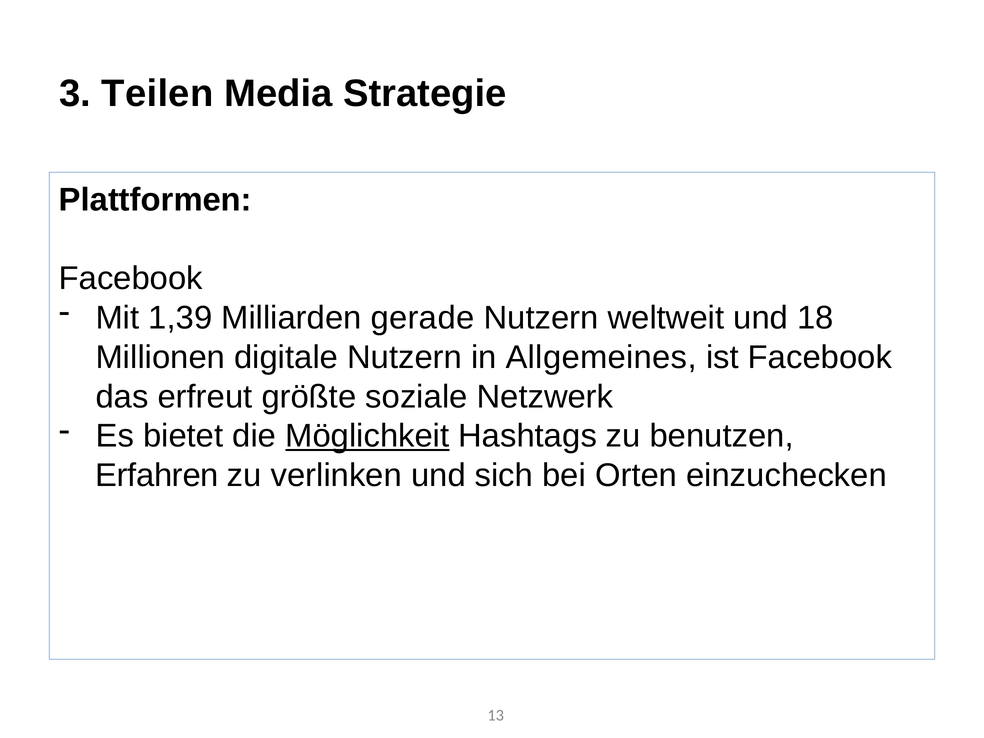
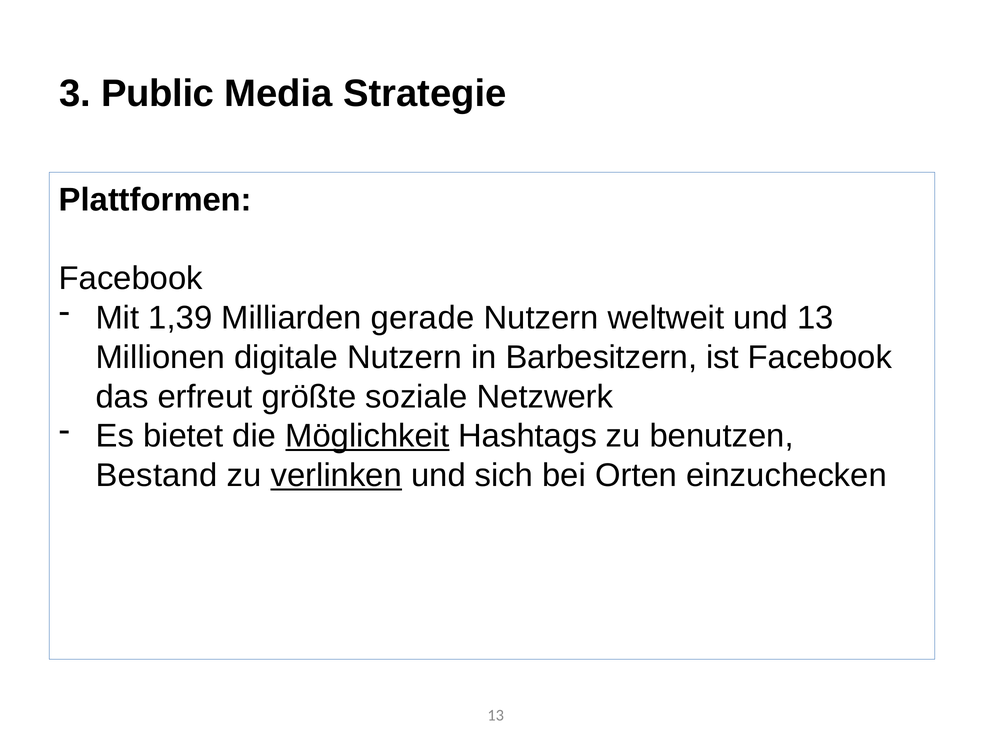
Teilen: Teilen -> Public
und 18: 18 -> 13
Allgemeines: Allgemeines -> Barbesitzern
Erfahren: Erfahren -> Bestand
verlinken underline: none -> present
